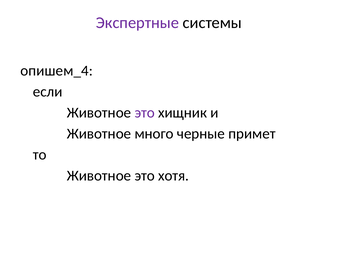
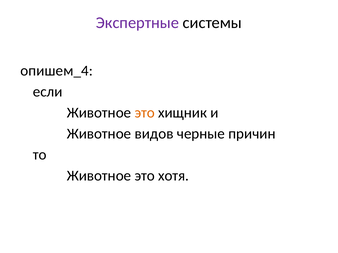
это at (145, 113) colour: purple -> orange
много: много -> видов
примет: примет -> причин
